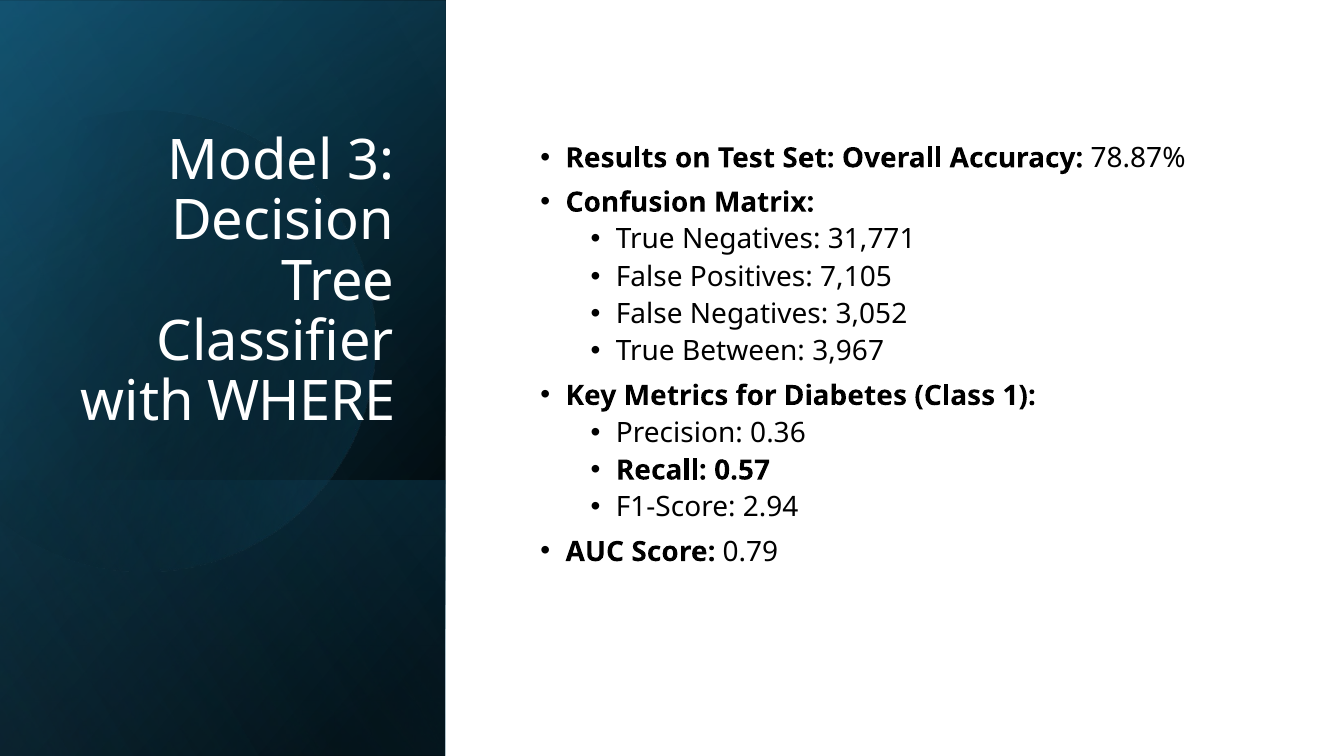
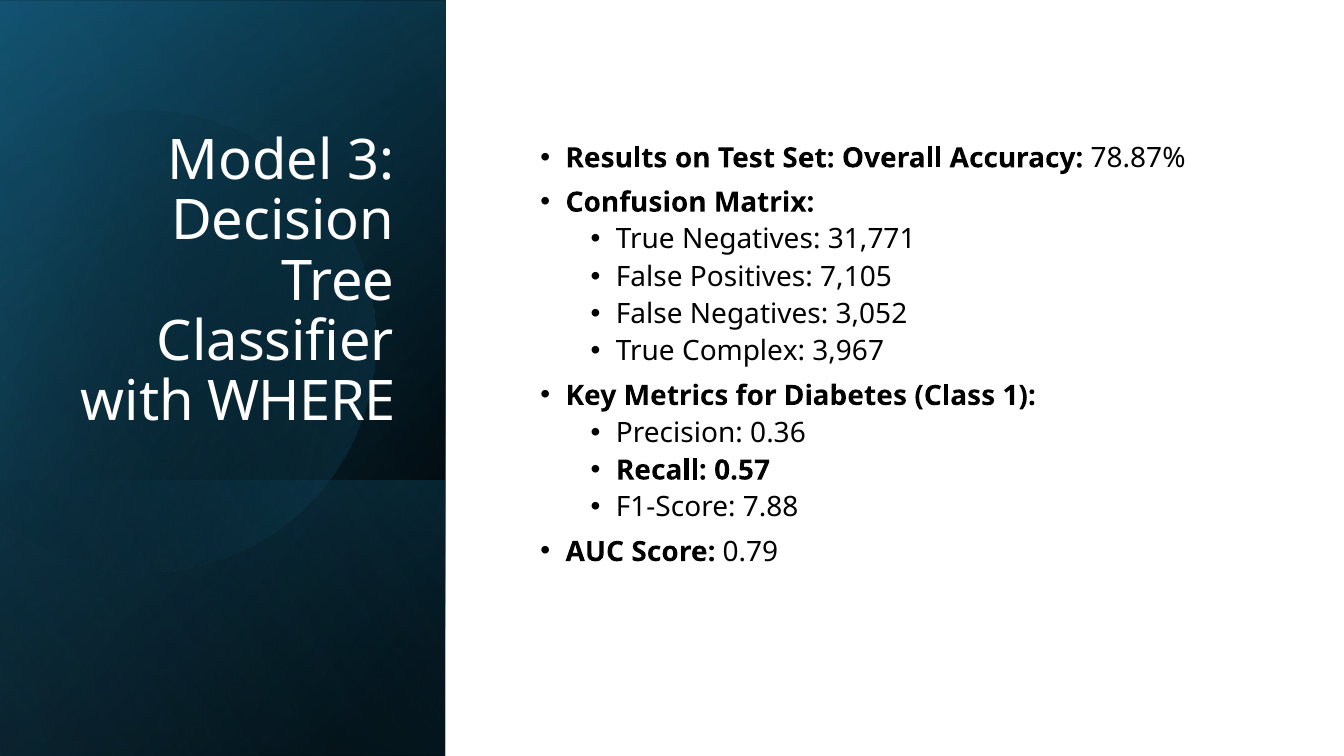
Between: Between -> Complex
2.94: 2.94 -> 7.88
